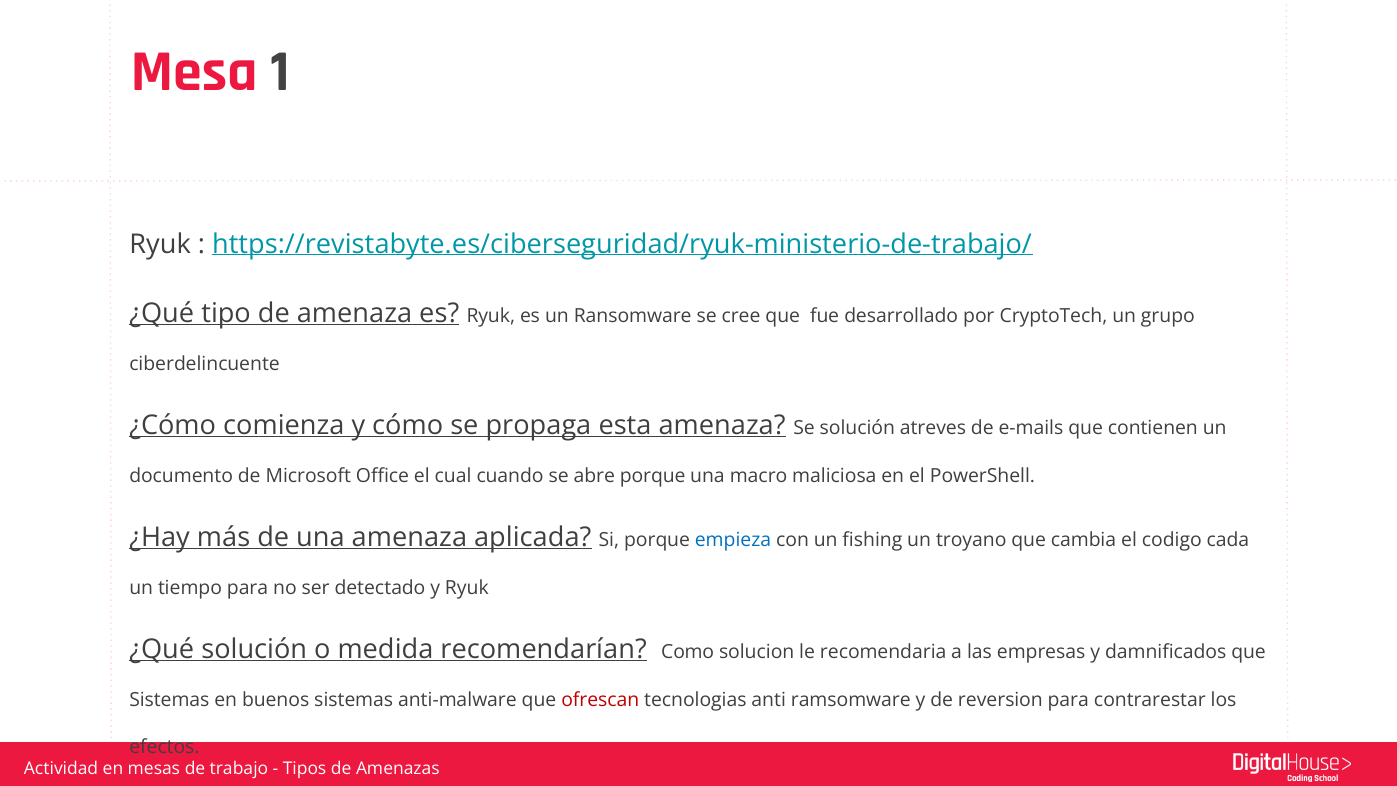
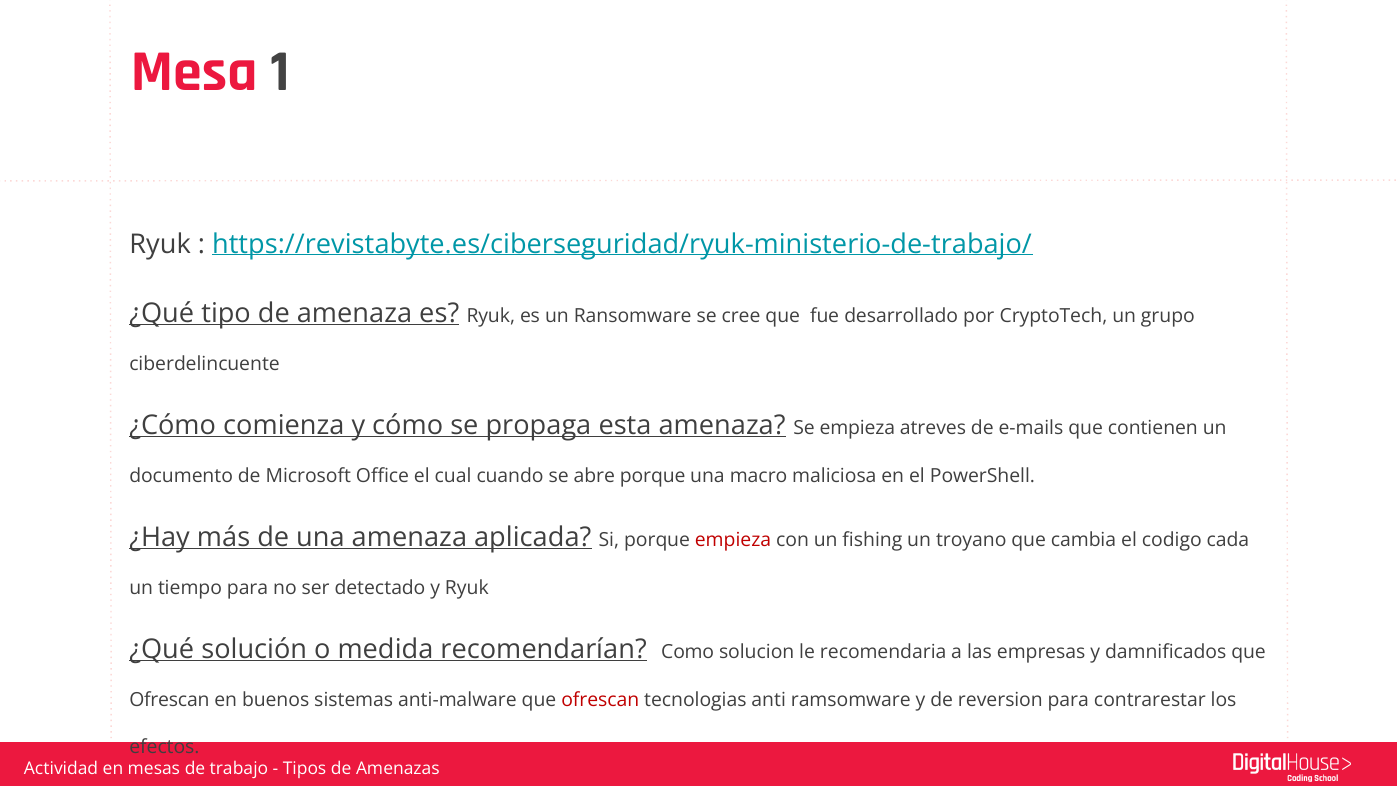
Se solución: solución -> empieza
empieza at (733, 540) colour: blue -> red
Sistemas at (169, 700): Sistemas -> Ofrescan
